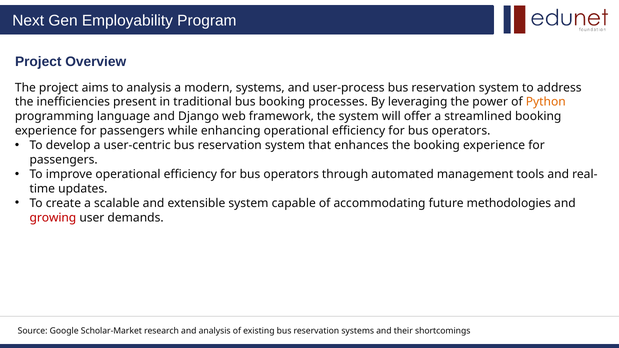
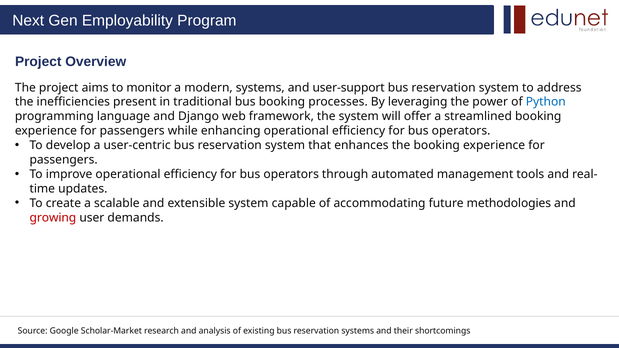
to analysis: analysis -> monitor
user-process: user-process -> user-support
Python colour: orange -> blue
